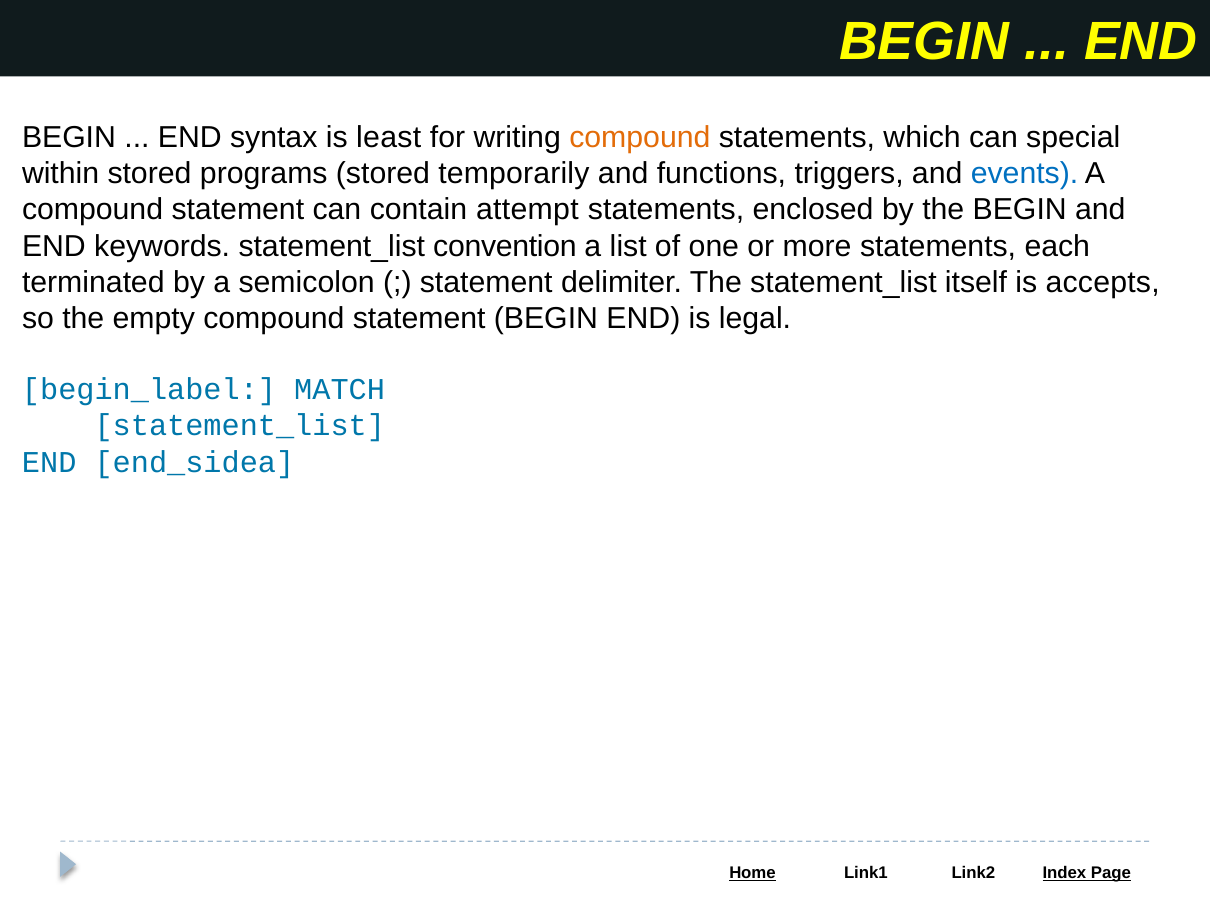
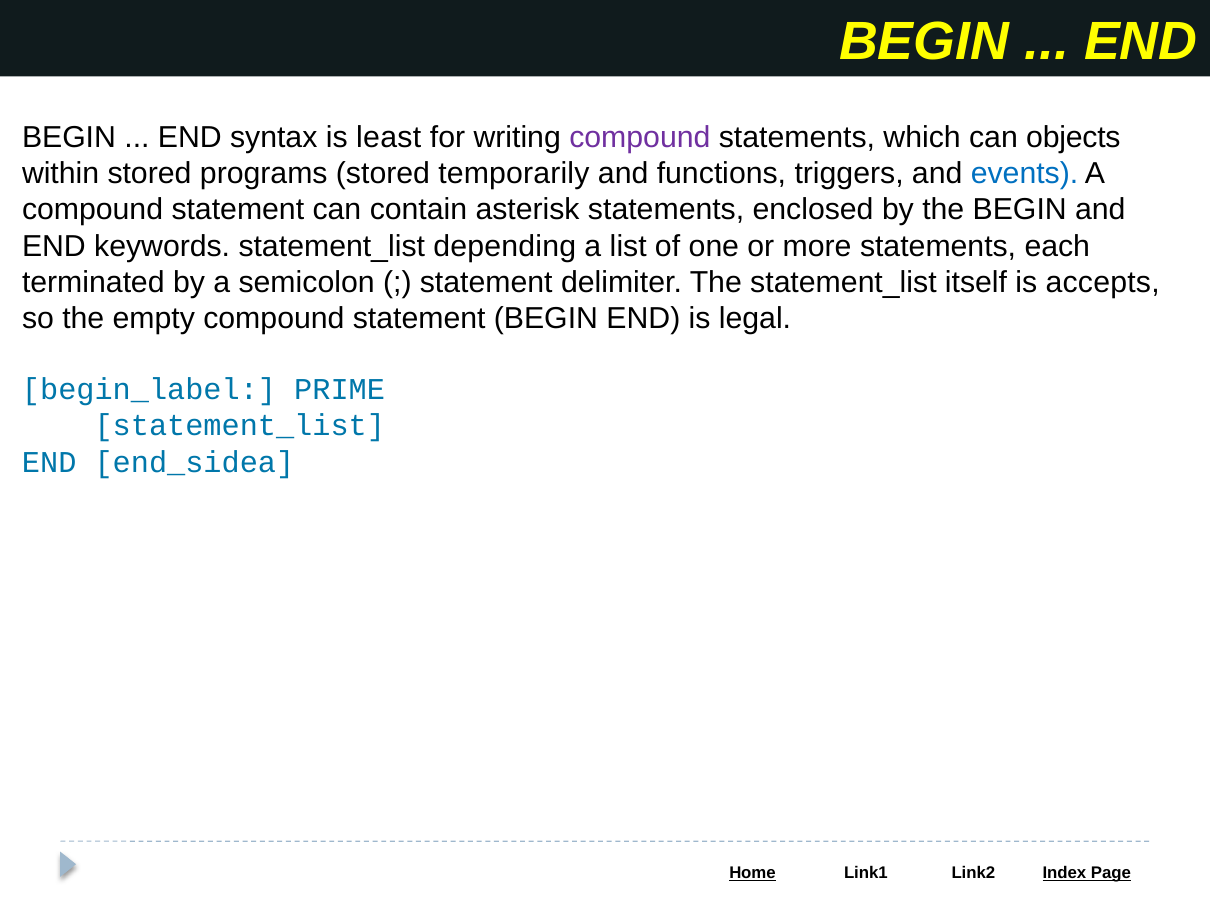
compound at (640, 137) colour: orange -> purple
special: special -> objects
attempt: attempt -> asterisk
convention: convention -> depending
MATCH: MATCH -> PRIME
